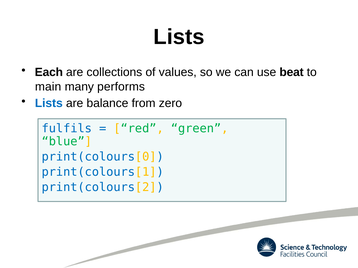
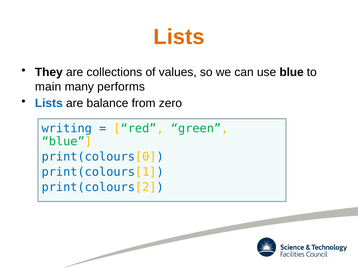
Lists at (179, 37) colour: black -> orange
Each: Each -> They
use beat: beat -> blue
fulfils: fulfils -> writing
